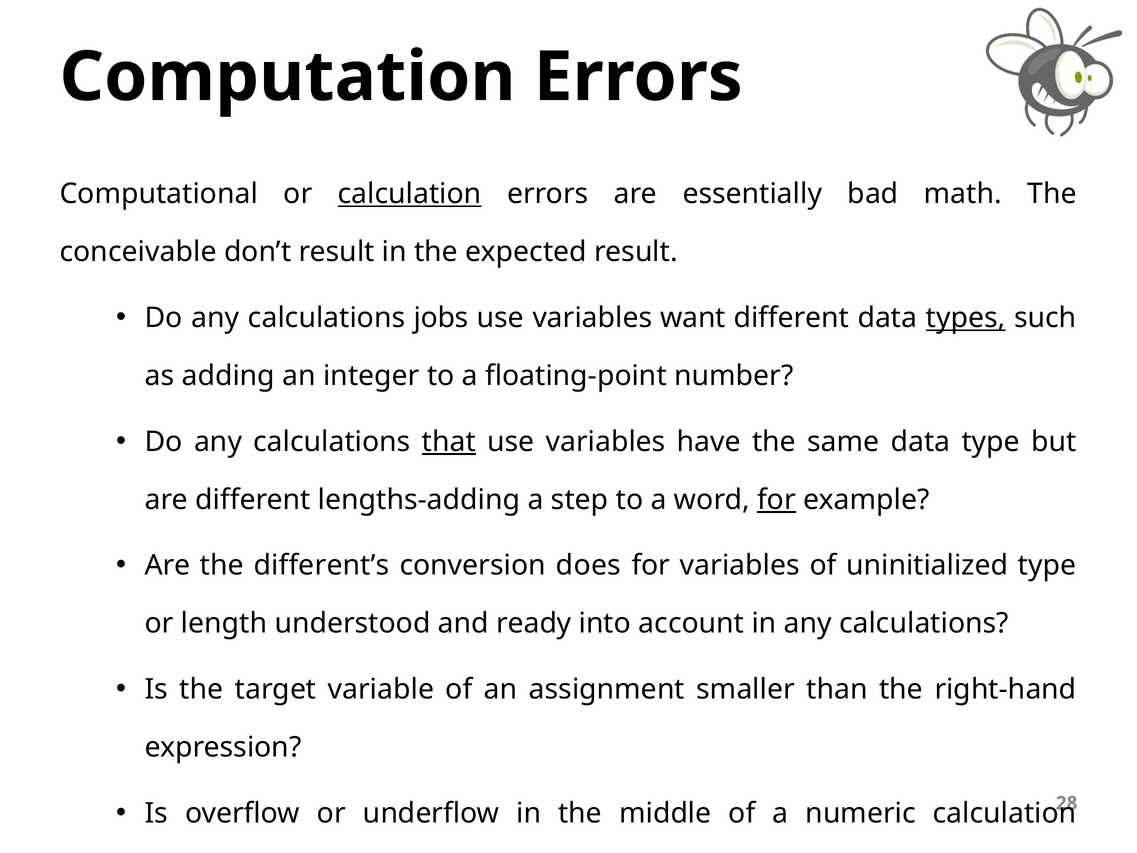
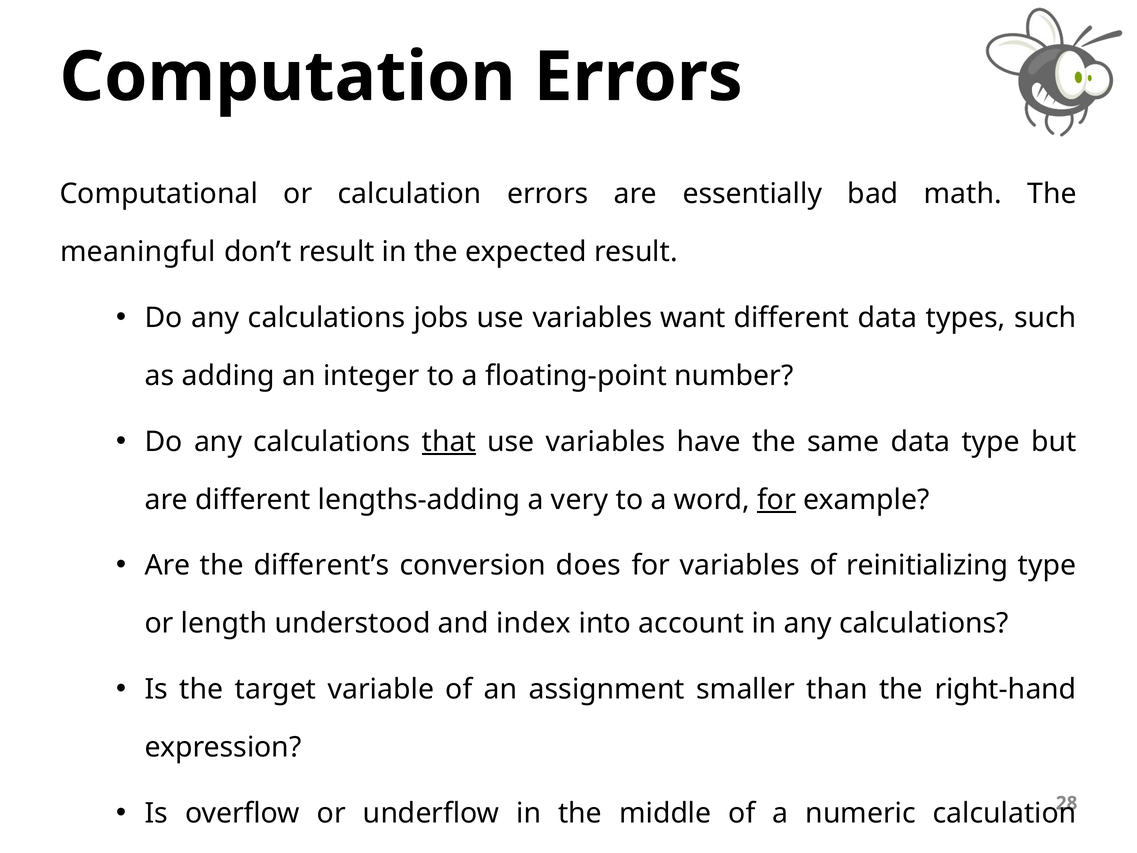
calculation at (410, 194) underline: present -> none
conceivable: conceivable -> meaningful
types underline: present -> none
step: step -> very
uninitialized: uninitialized -> reinitializing
ready: ready -> index
